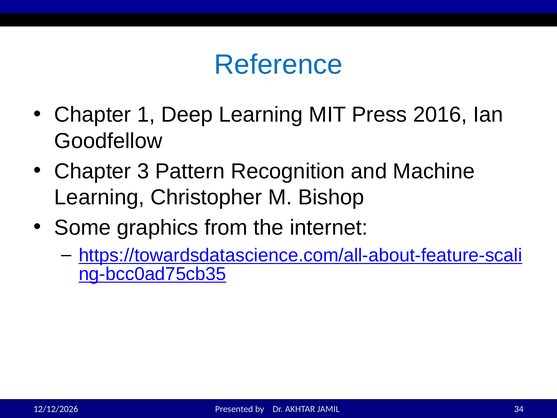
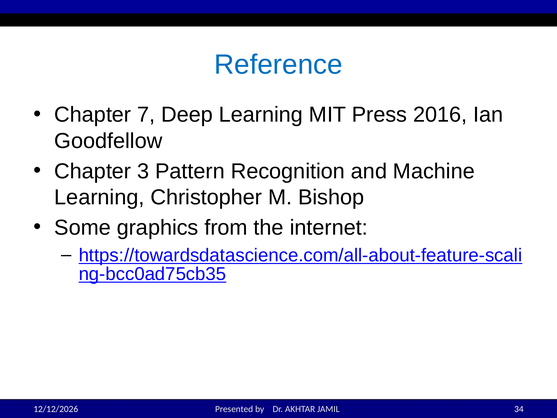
1: 1 -> 7
